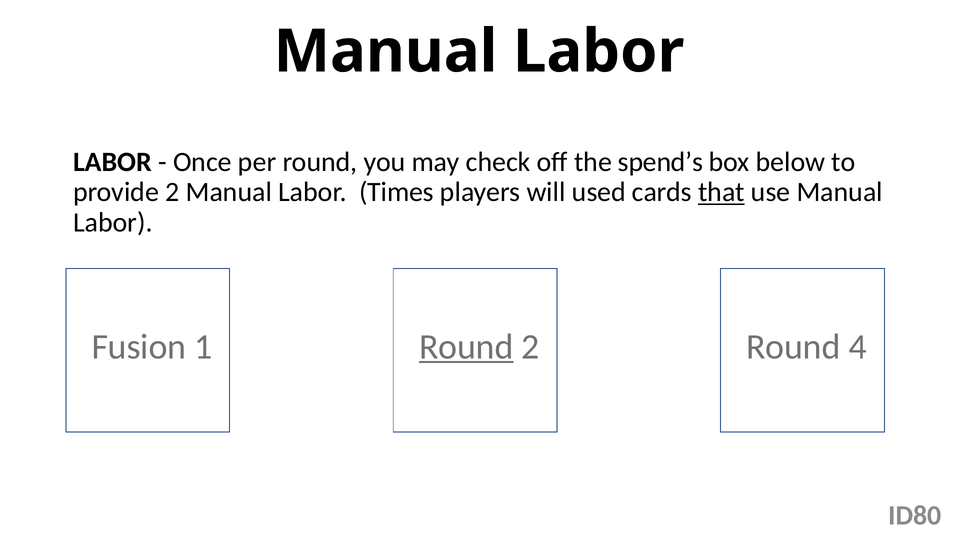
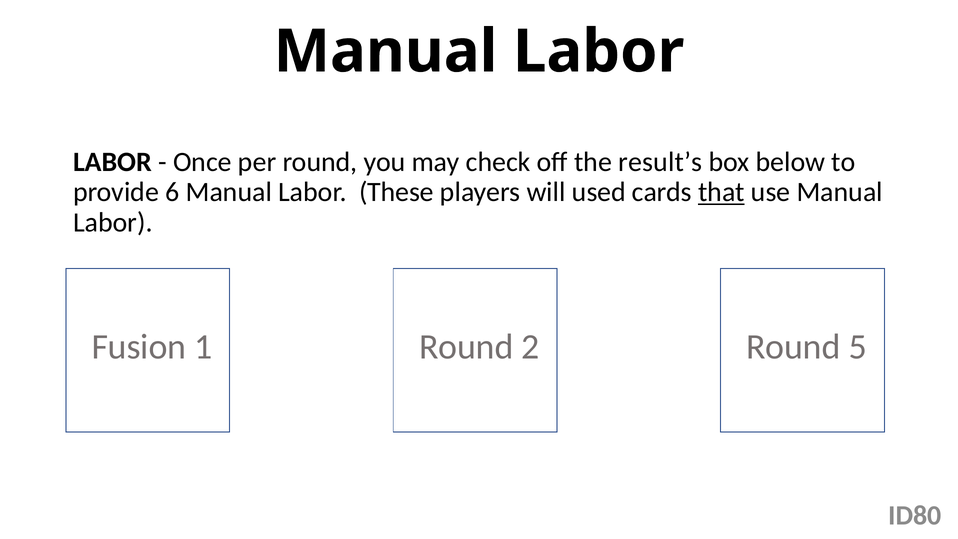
spend’s: spend’s -> result’s
provide 2: 2 -> 6
Times: Times -> These
Round at (466, 347) underline: present -> none
4: 4 -> 5
